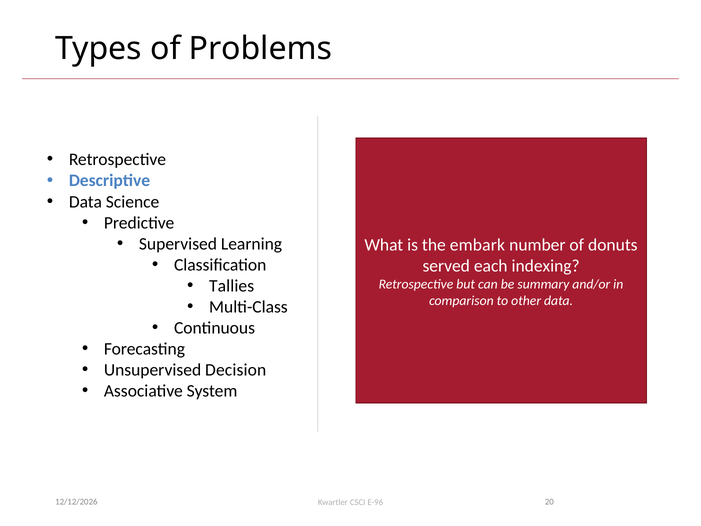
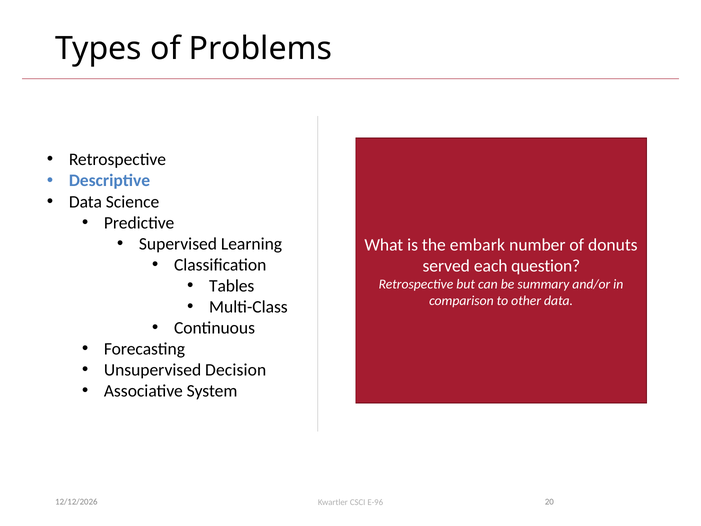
indexing: indexing -> question
Tallies: Tallies -> Tables
